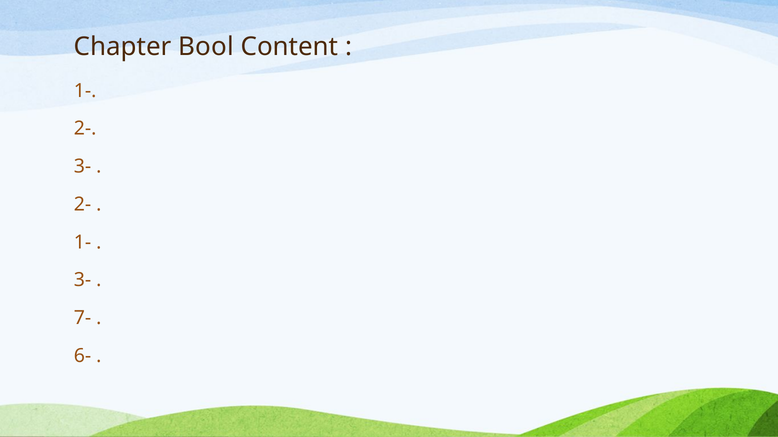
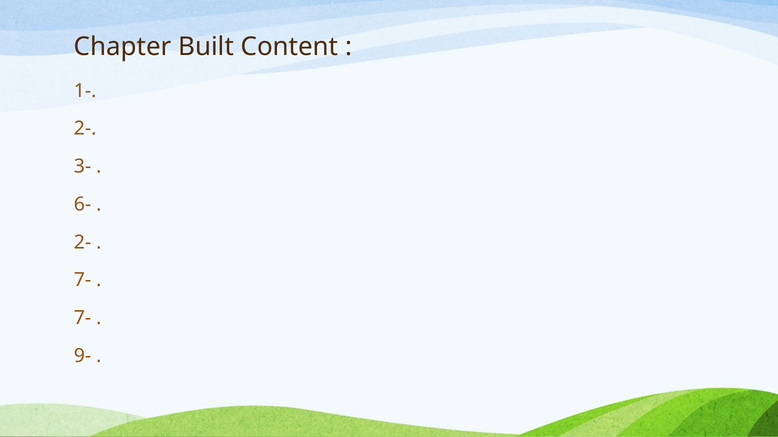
Bool: Bool -> Built
2- at (82, 205): 2- -> 6-
1- at (82, 243): 1- -> 2-
3- at (82, 280): 3- -> 7-
6-: 6- -> 9-
